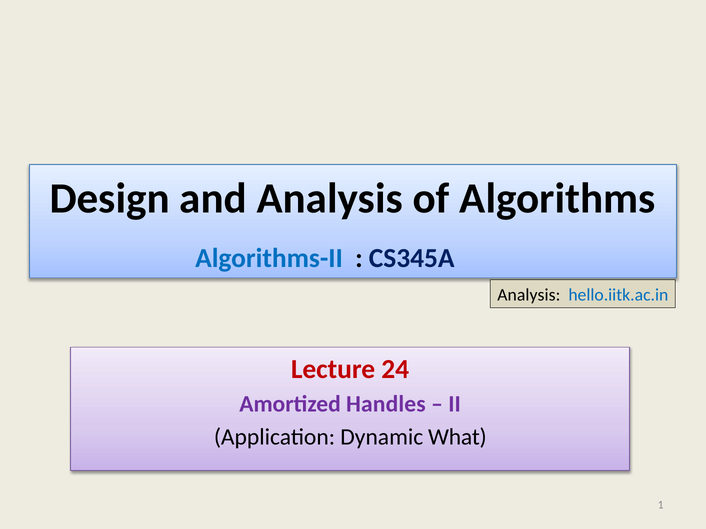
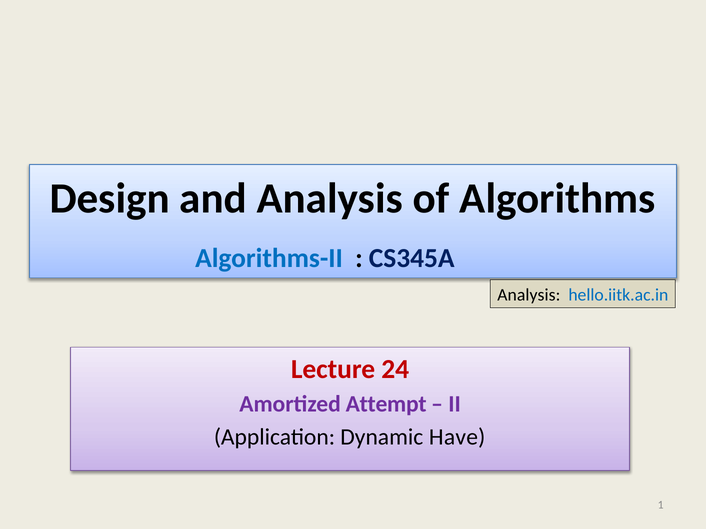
Handles: Handles -> Attempt
What: What -> Have
